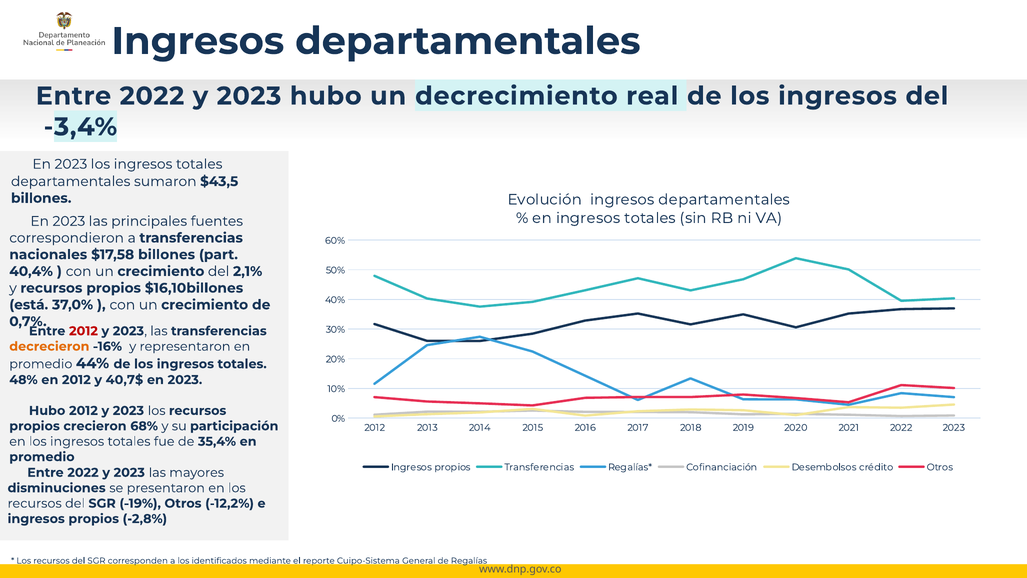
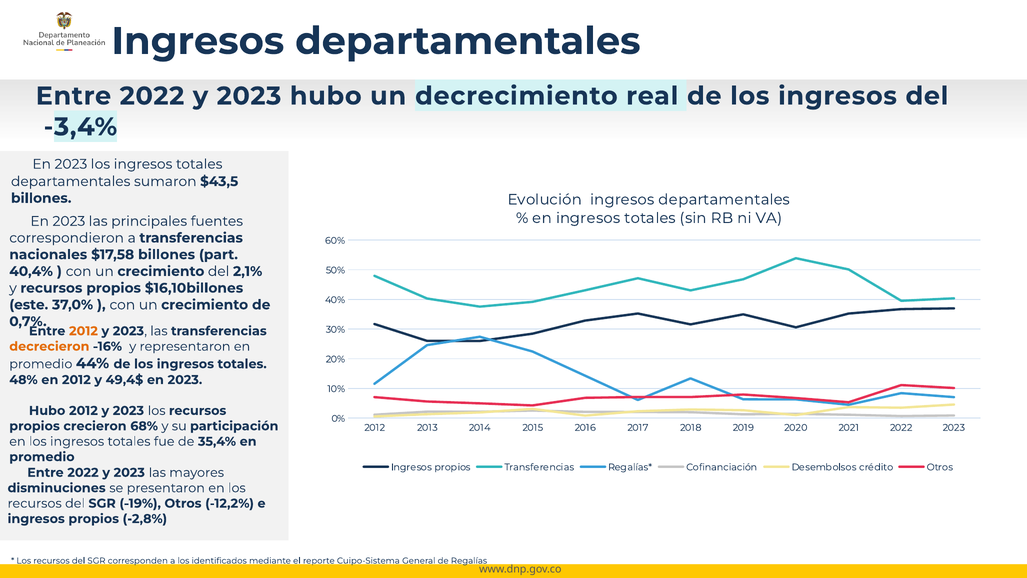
está: está -> este
2012 at (83, 331) colour: red -> orange
40,7$: 40,7$ -> 49,4$
